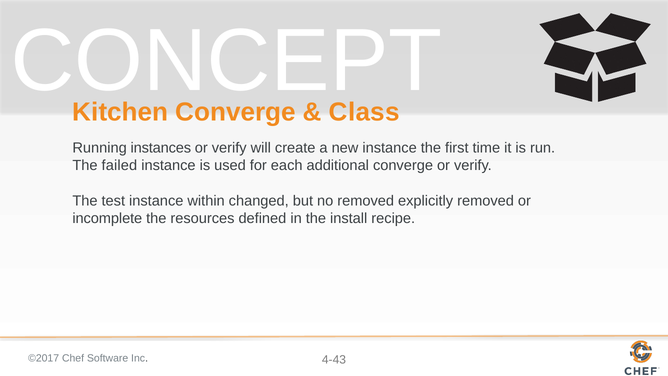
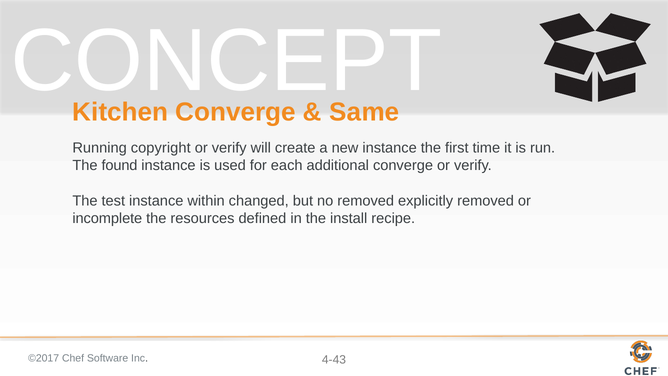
Class: Class -> Same
instances: instances -> copyright
failed: failed -> found
